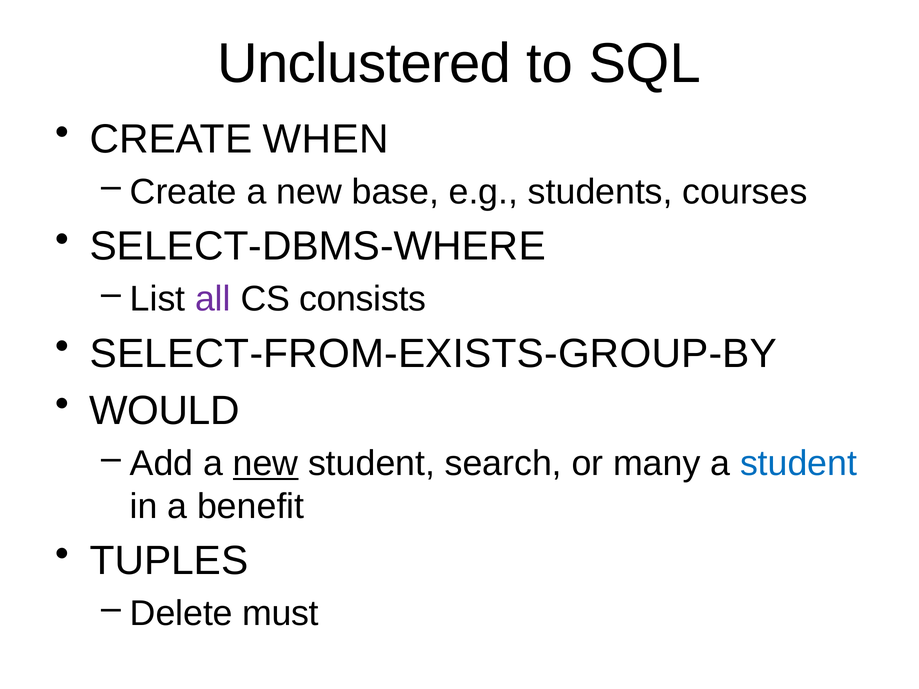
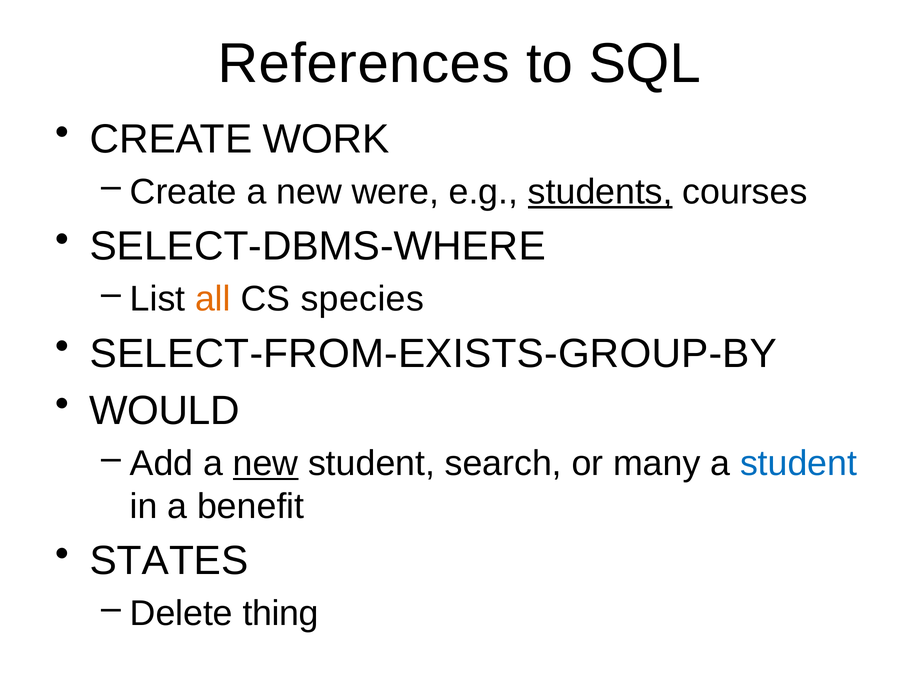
Unclustered: Unclustered -> References
WHEN: WHEN -> WORK
base: base -> were
students underline: none -> present
all colour: purple -> orange
consists: consists -> species
TUPLES: TUPLES -> STATES
must: must -> thing
